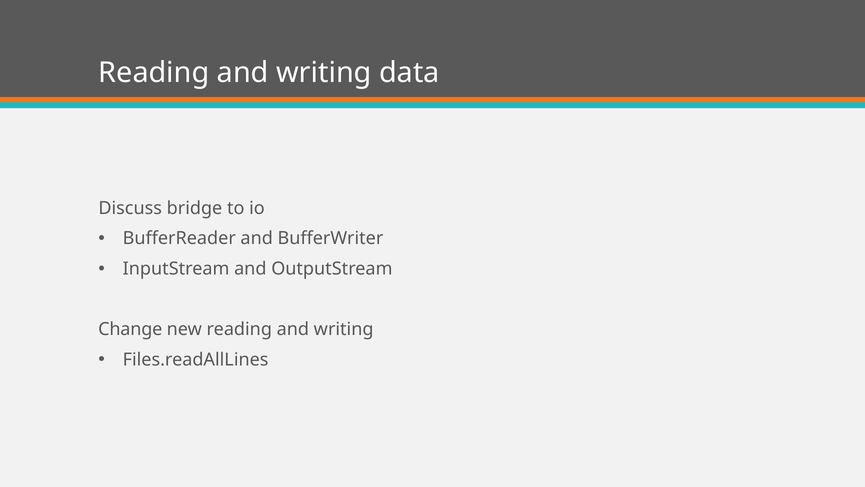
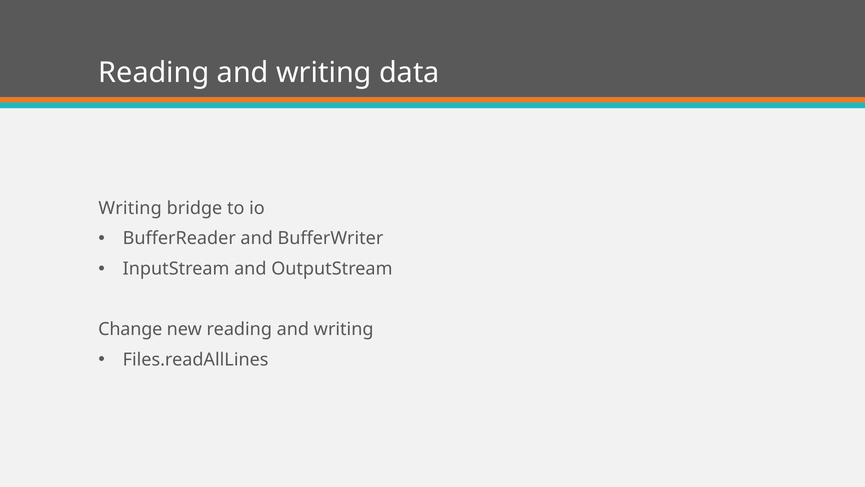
Discuss at (130, 208): Discuss -> Writing
